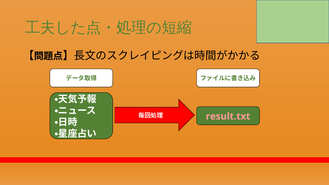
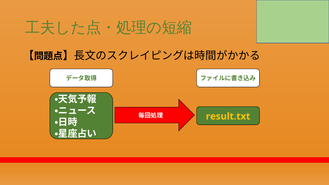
result.txt colour: pink -> yellow
